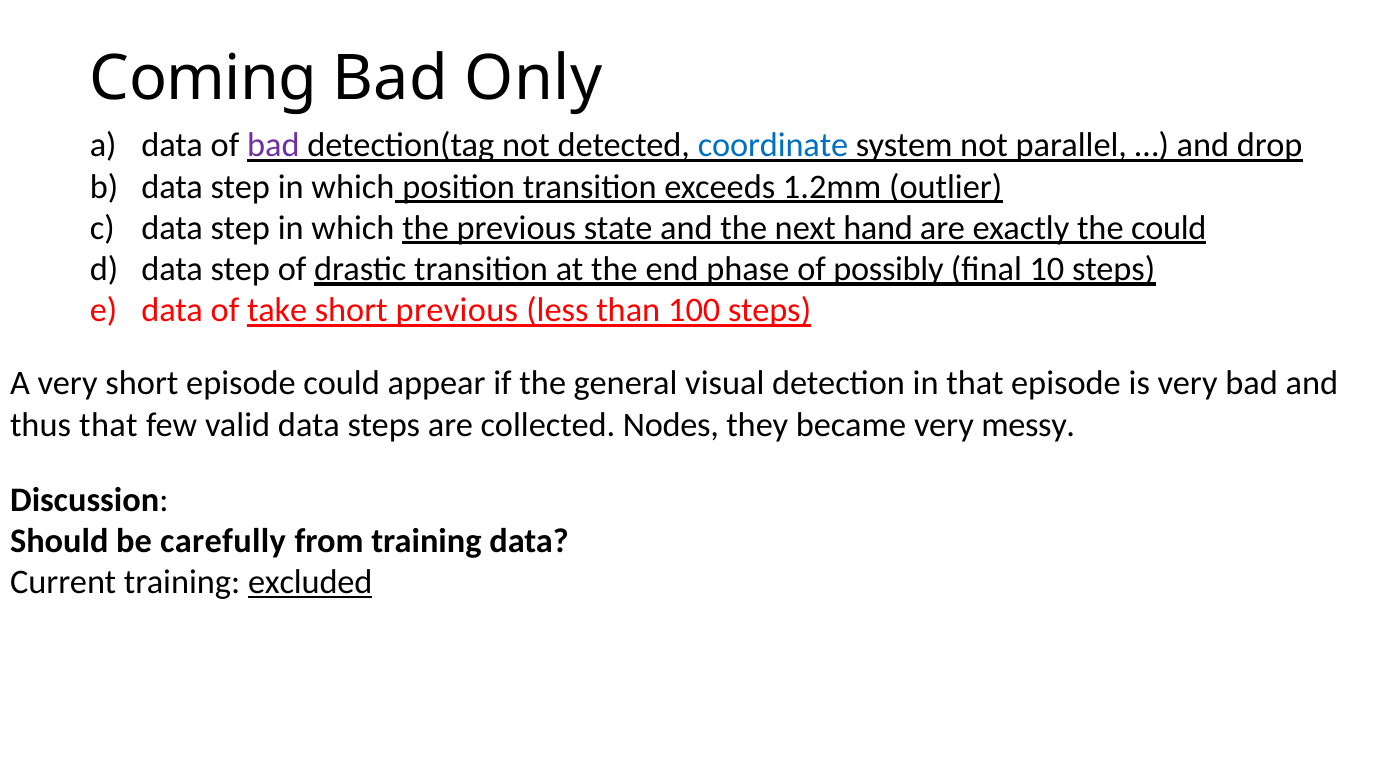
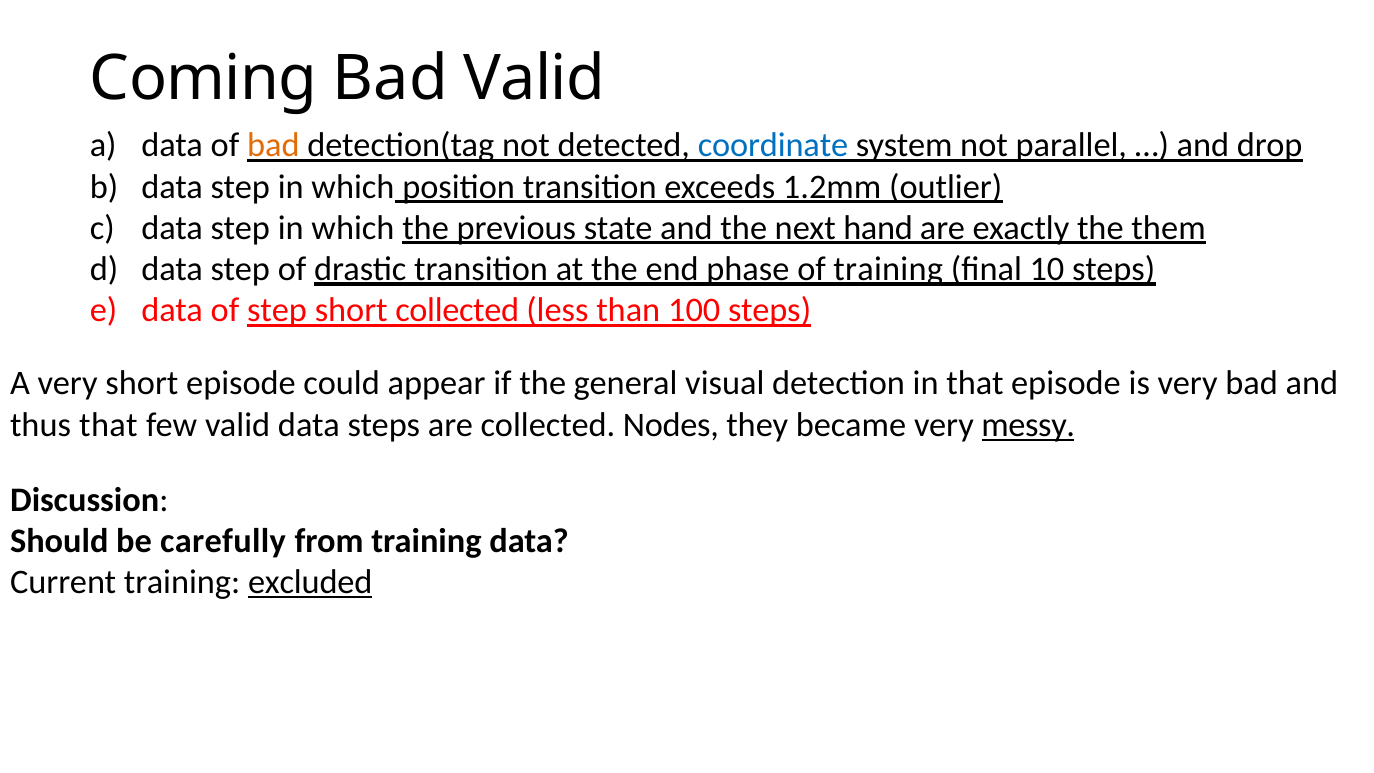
Bad Only: Only -> Valid
bad at (273, 145) colour: purple -> orange
the could: could -> them
of possibly: possibly -> training
of take: take -> step
short previous: previous -> collected
messy underline: none -> present
